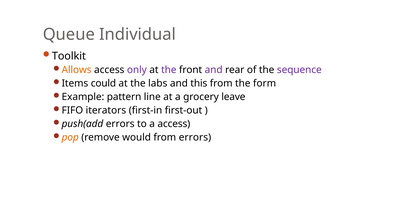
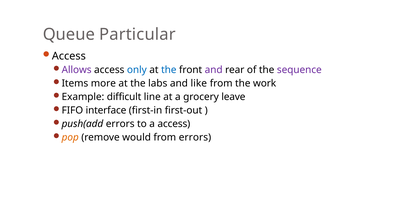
Individual: Individual -> Particular
Toolkit at (69, 56): Toolkit -> Access
Allows colour: orange -> purple
only colour: purple -> blue
the at (169, 70) colour: purple -> blue
could: could -> more
this: this -> like
form: form -> work
pattern: pattern -> difficult
iterators: iterators -> interface
